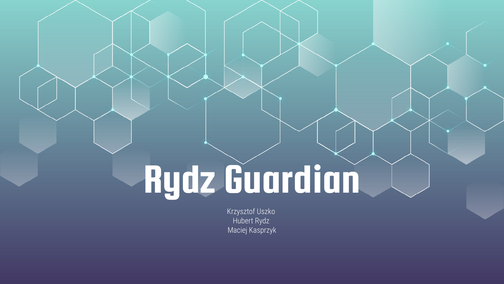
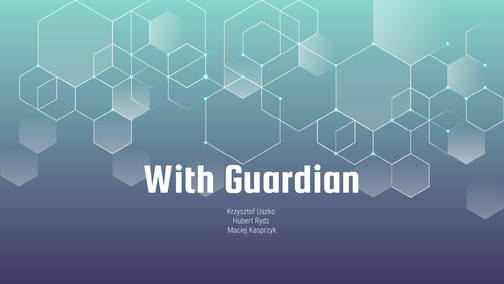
Rydz at (180, 179): Rydz -> With
